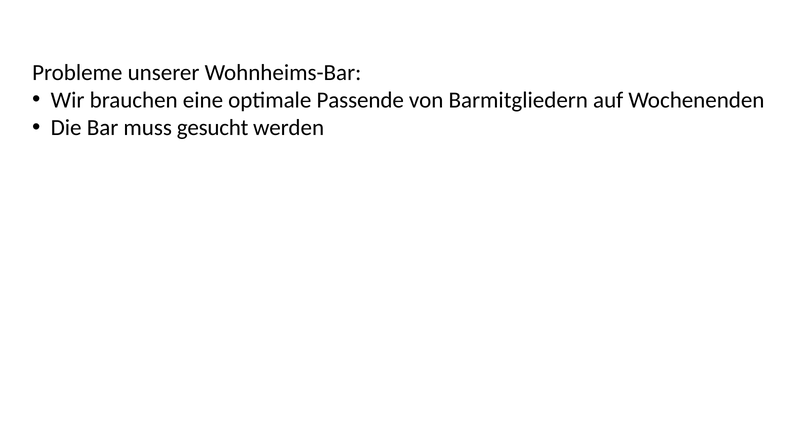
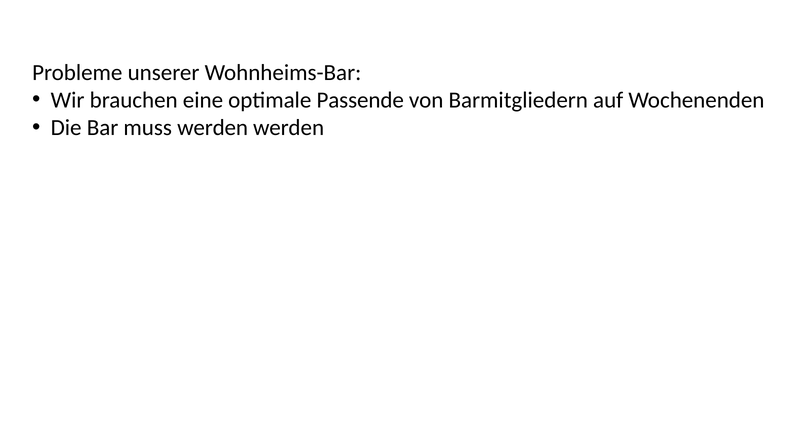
muss gesucht: gesucht -> werden
